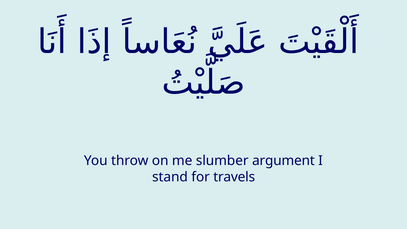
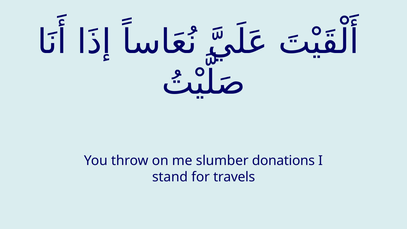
argument: argument -> donations
